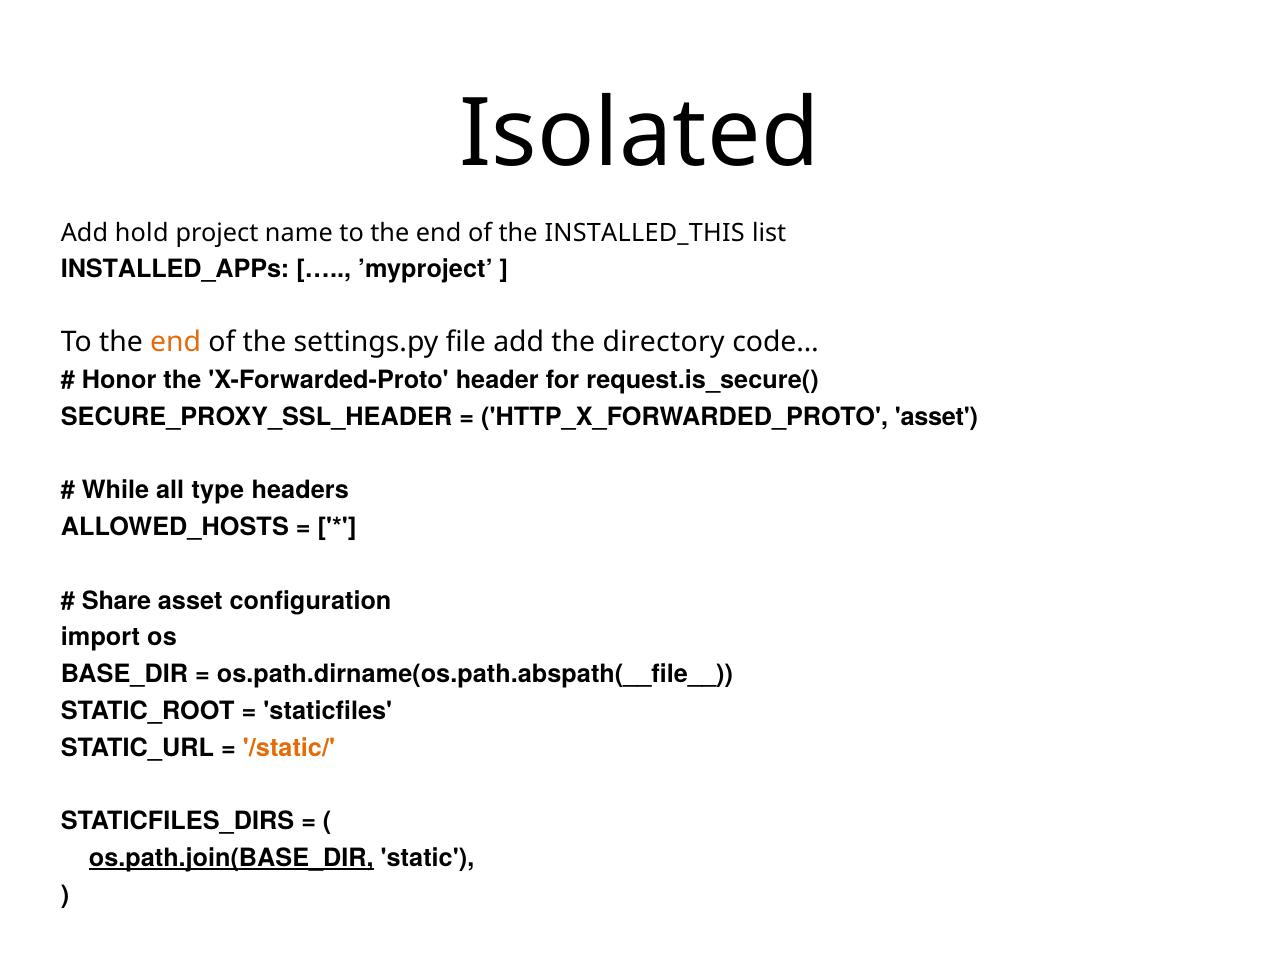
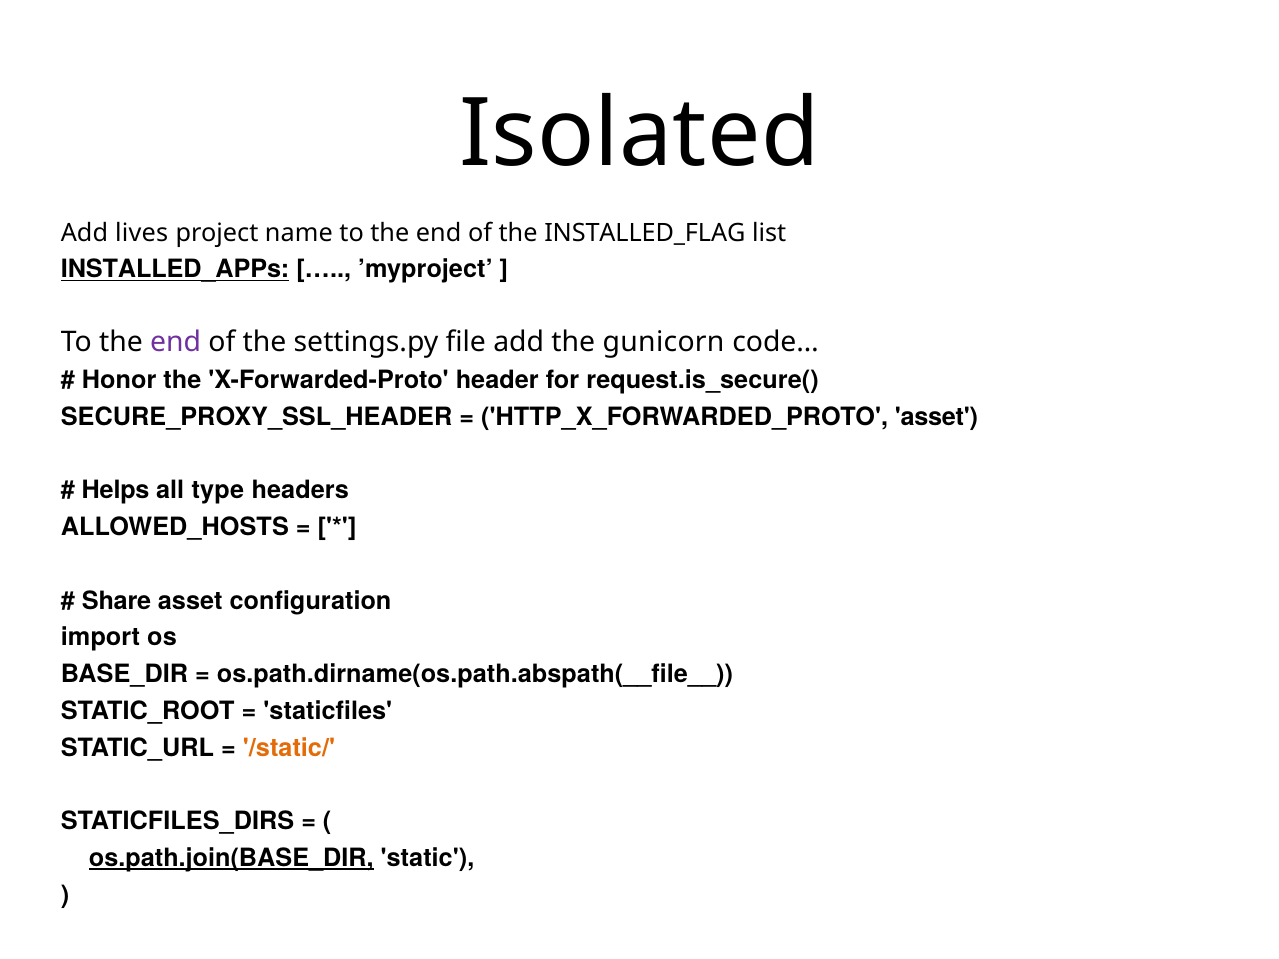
hold: hold -> lives
INSTALLED_THIS: INSTALLED_THIS -> INSTALLED_FLAG
INSTALLED_APPs underline: none -> present
end at (176, 342) colour: orange -> purple
directory: directory -> gunicorn
While: While -> Helps
